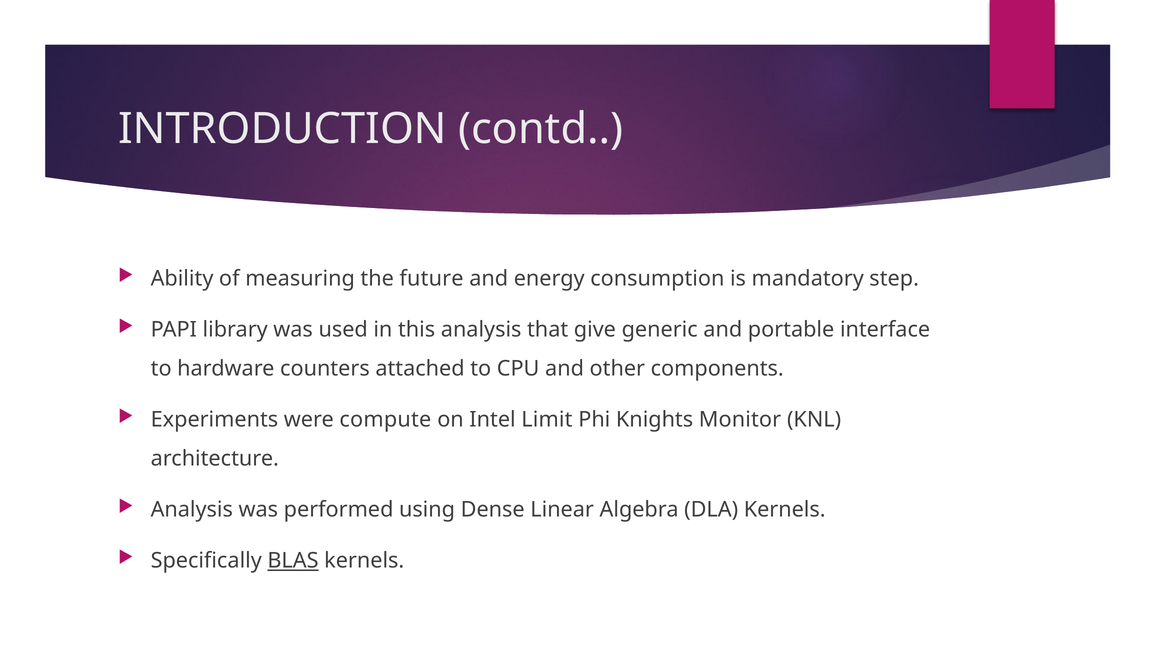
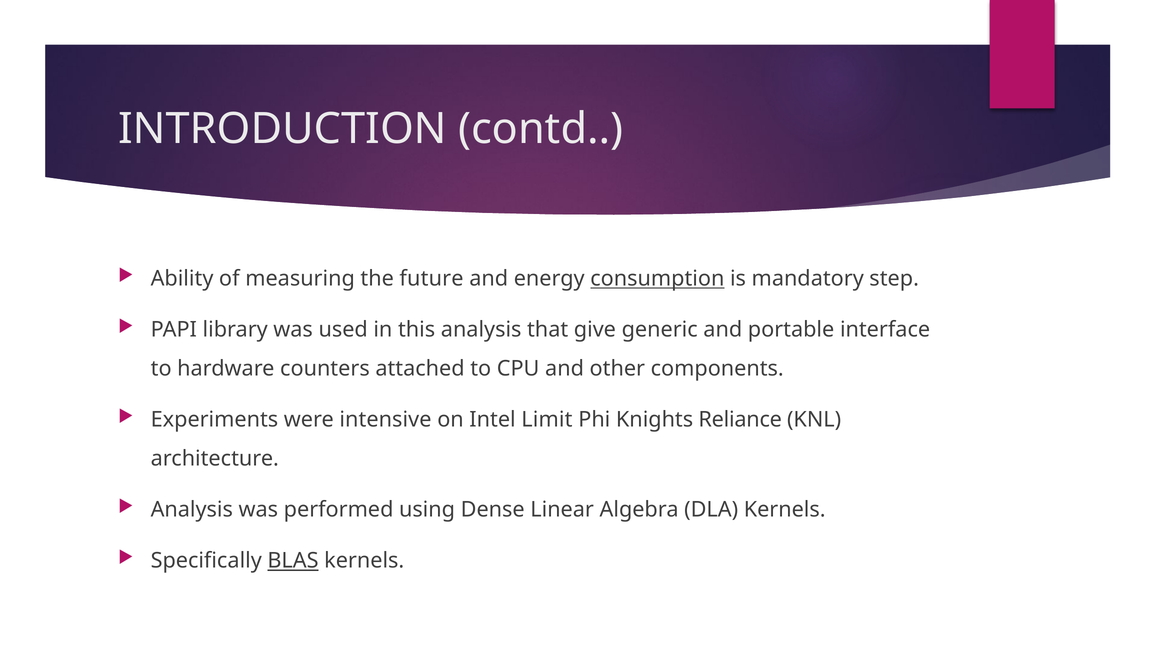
consumption underline: none -> present
compute: compute -> intensive
Monitor: Monitor -> Reliance
